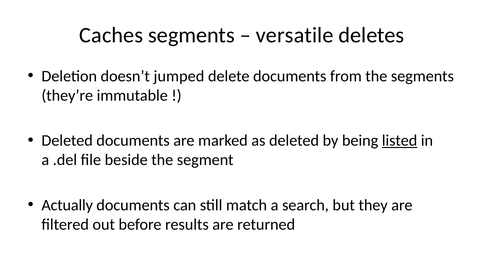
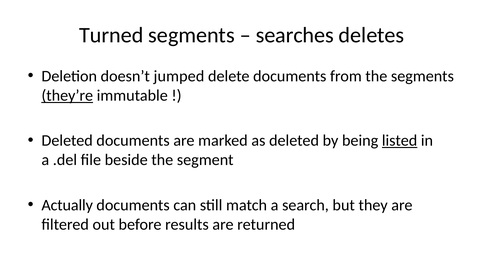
Caches: Caches -> Turned
versatile: versatile -> searches
they’re underline: none -> present
